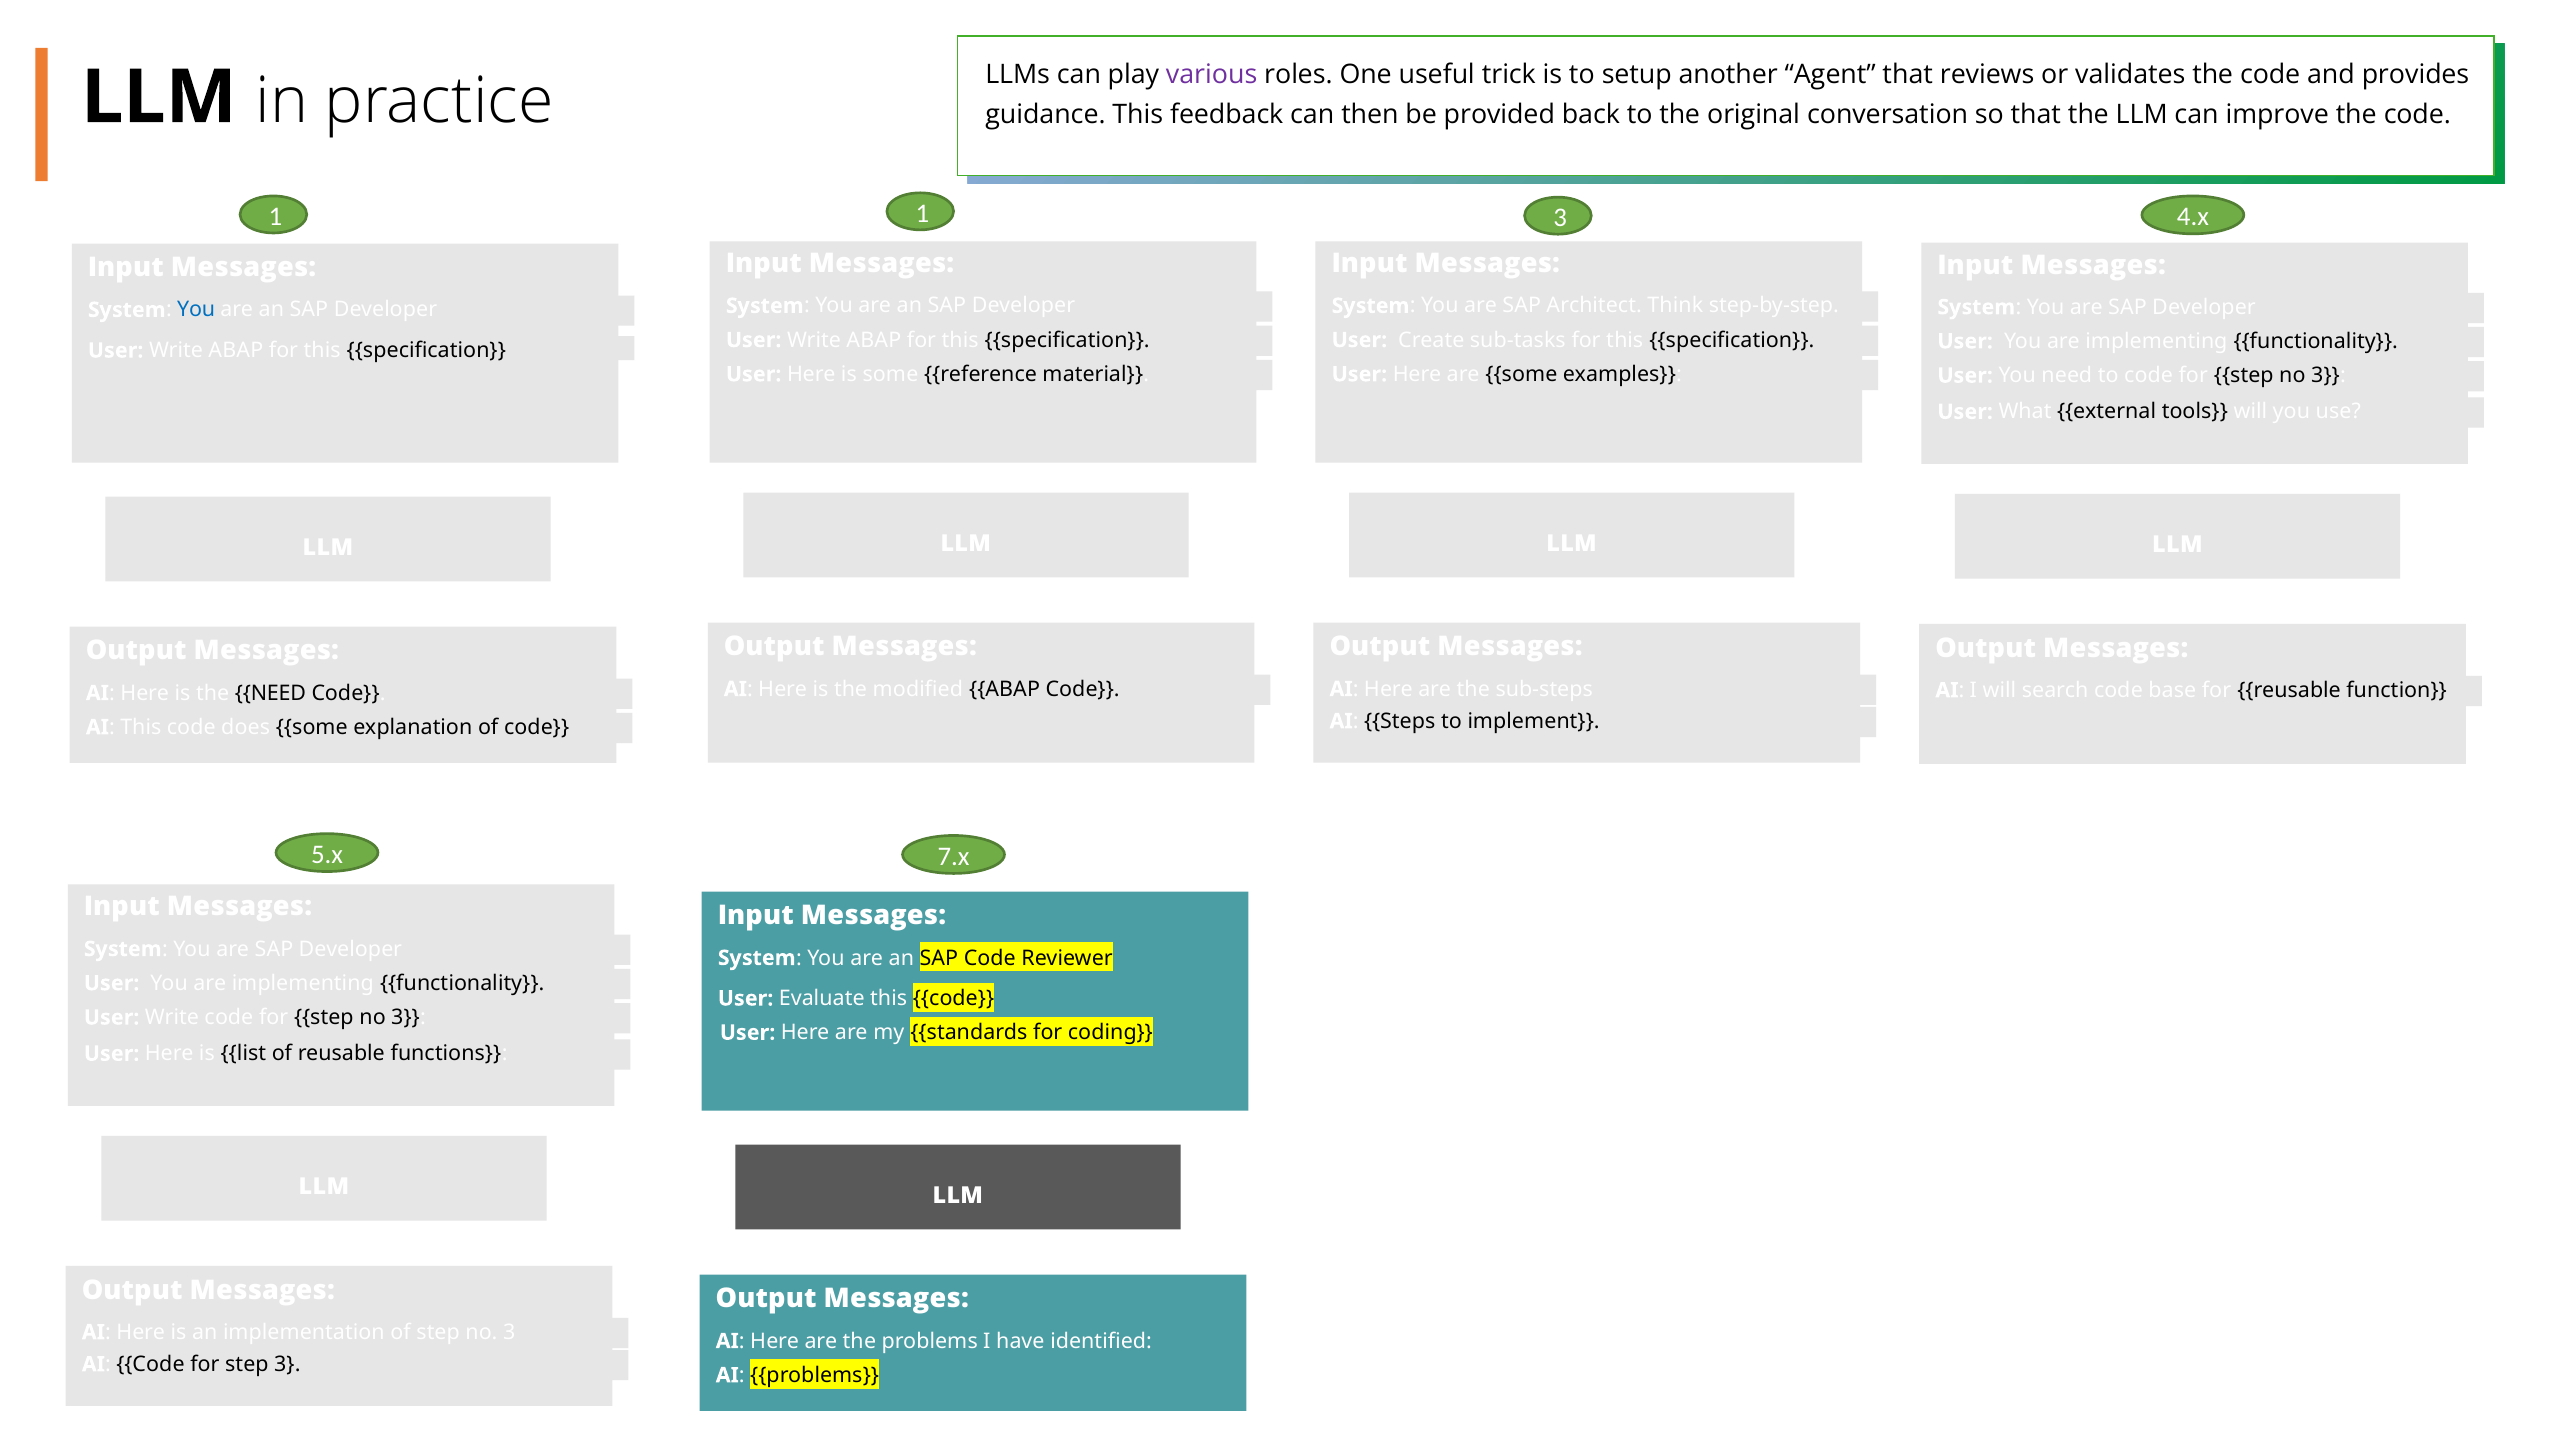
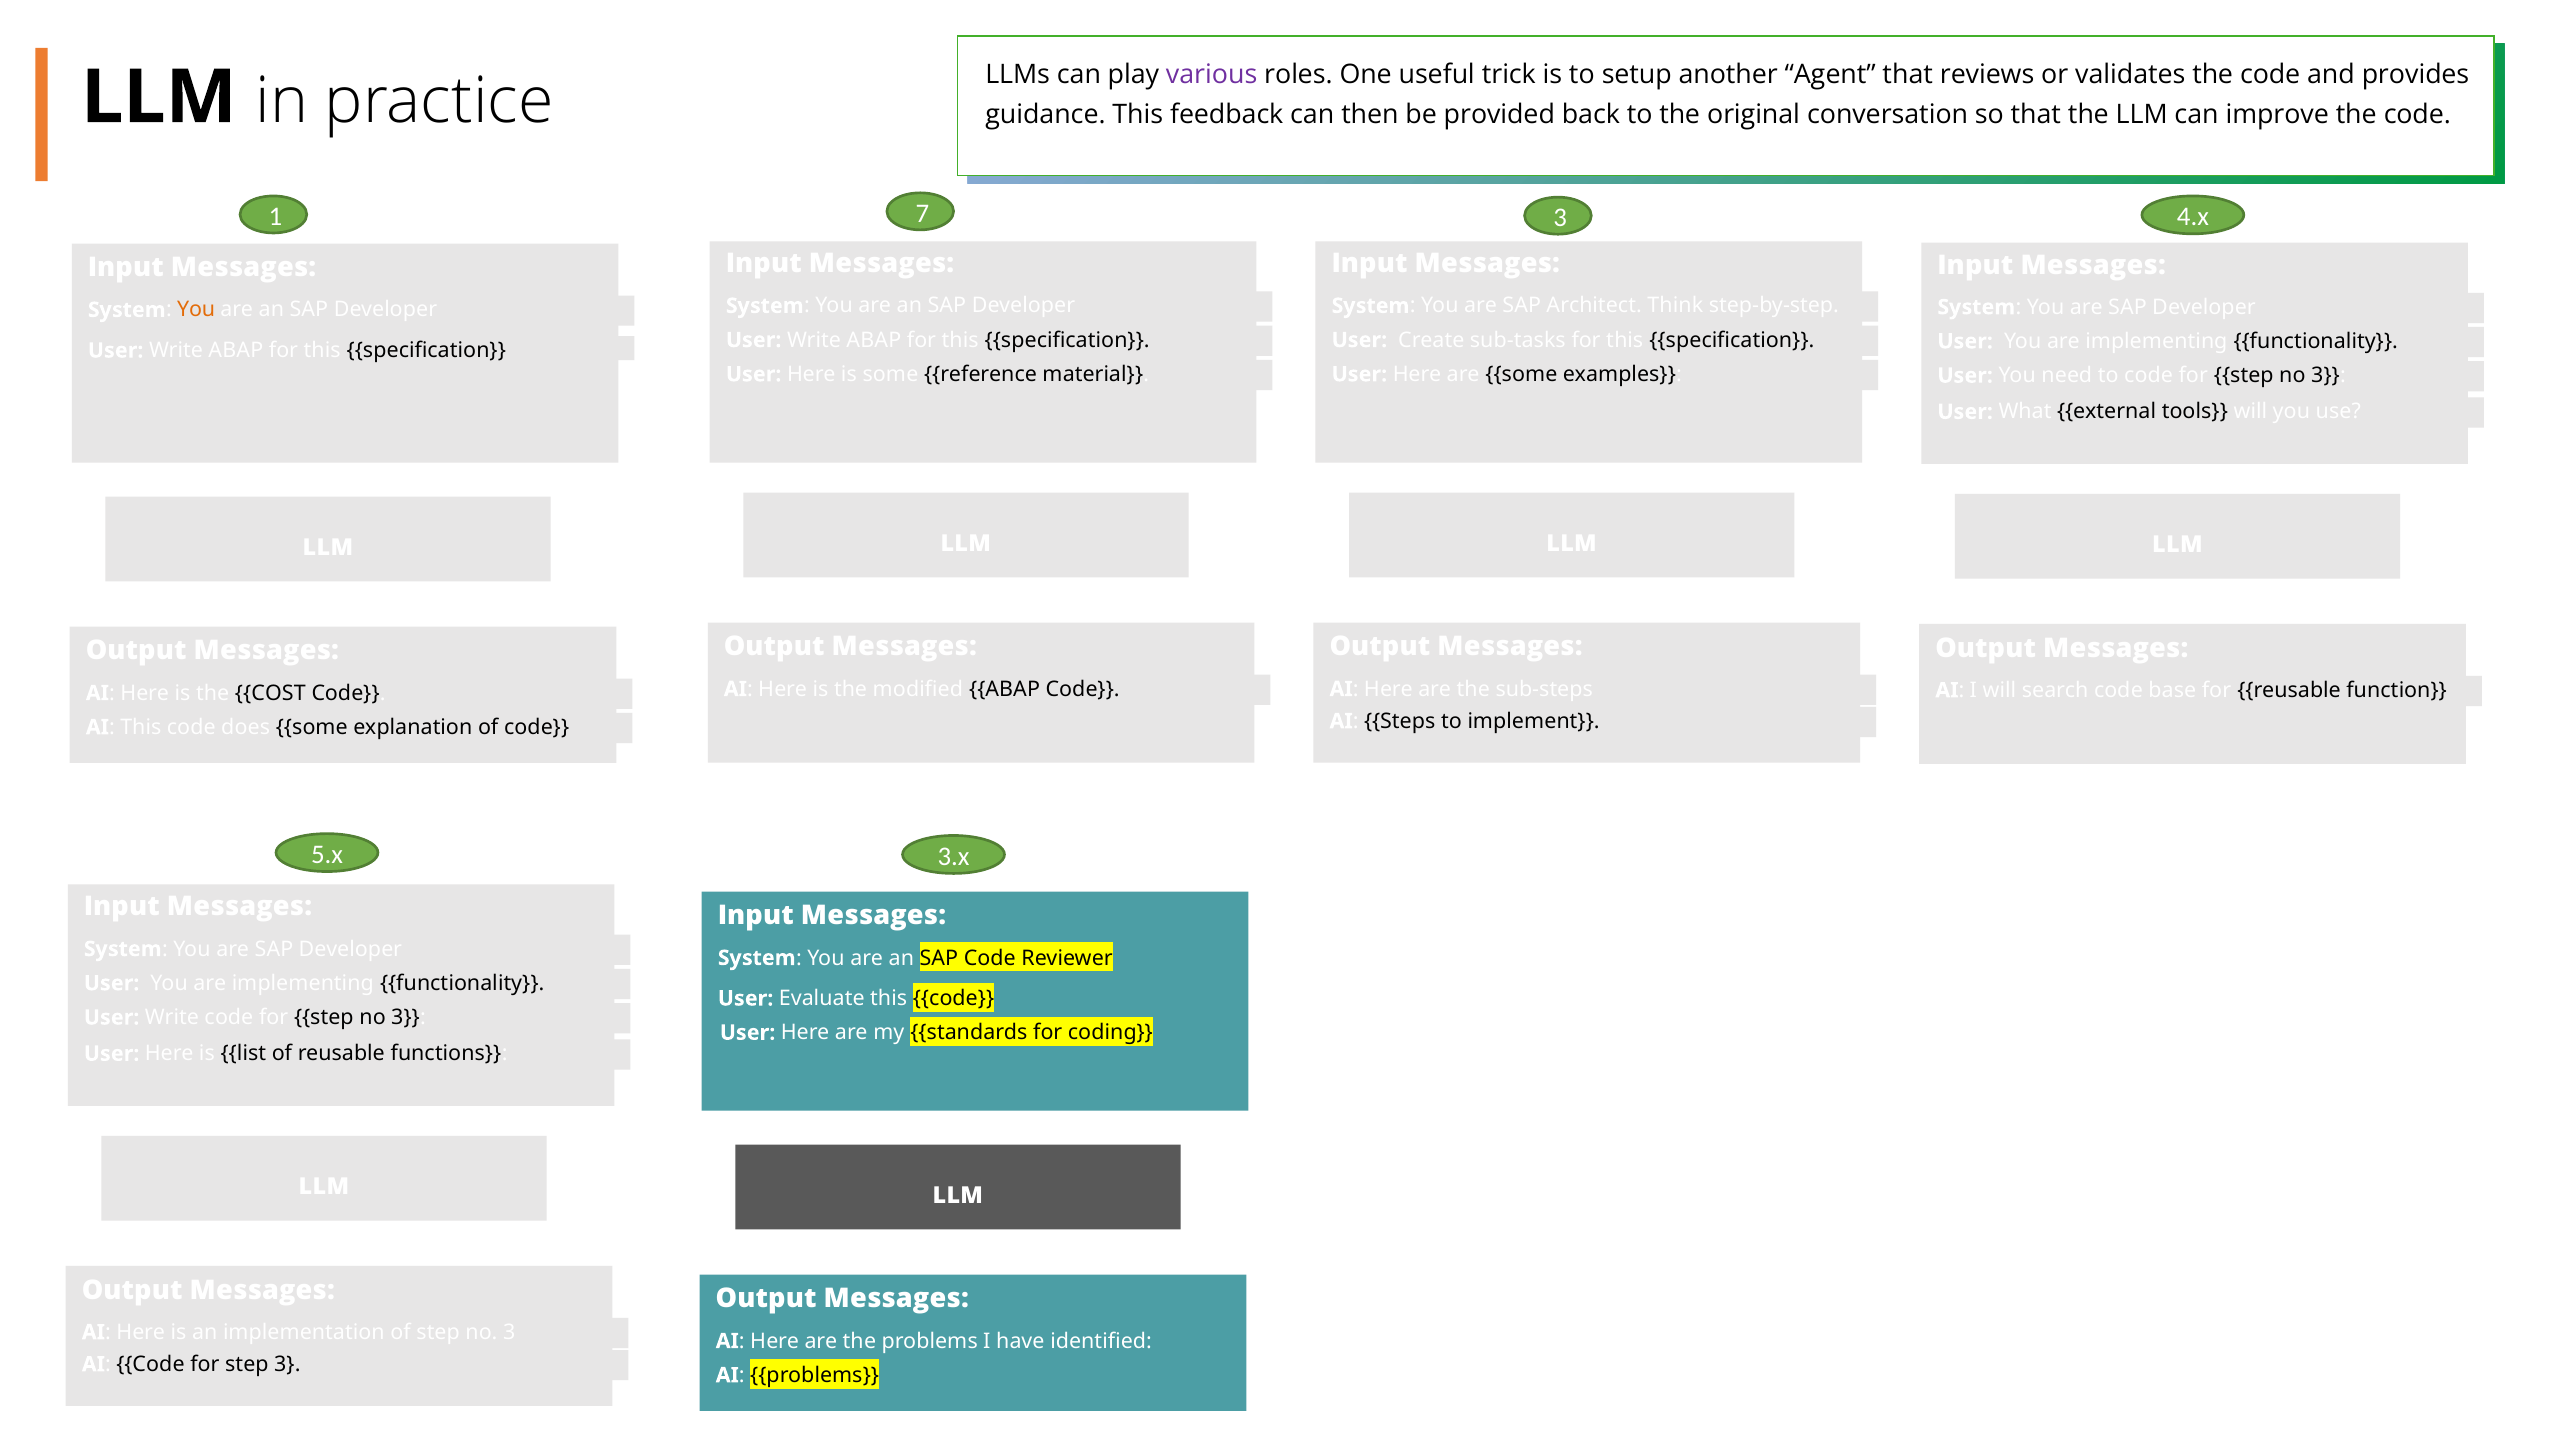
1 1: 1 -> 7
You at (196, 310) colour: blue -> orange
the NEED: NEED -> COST
7.x: 7.x -> 3.x
